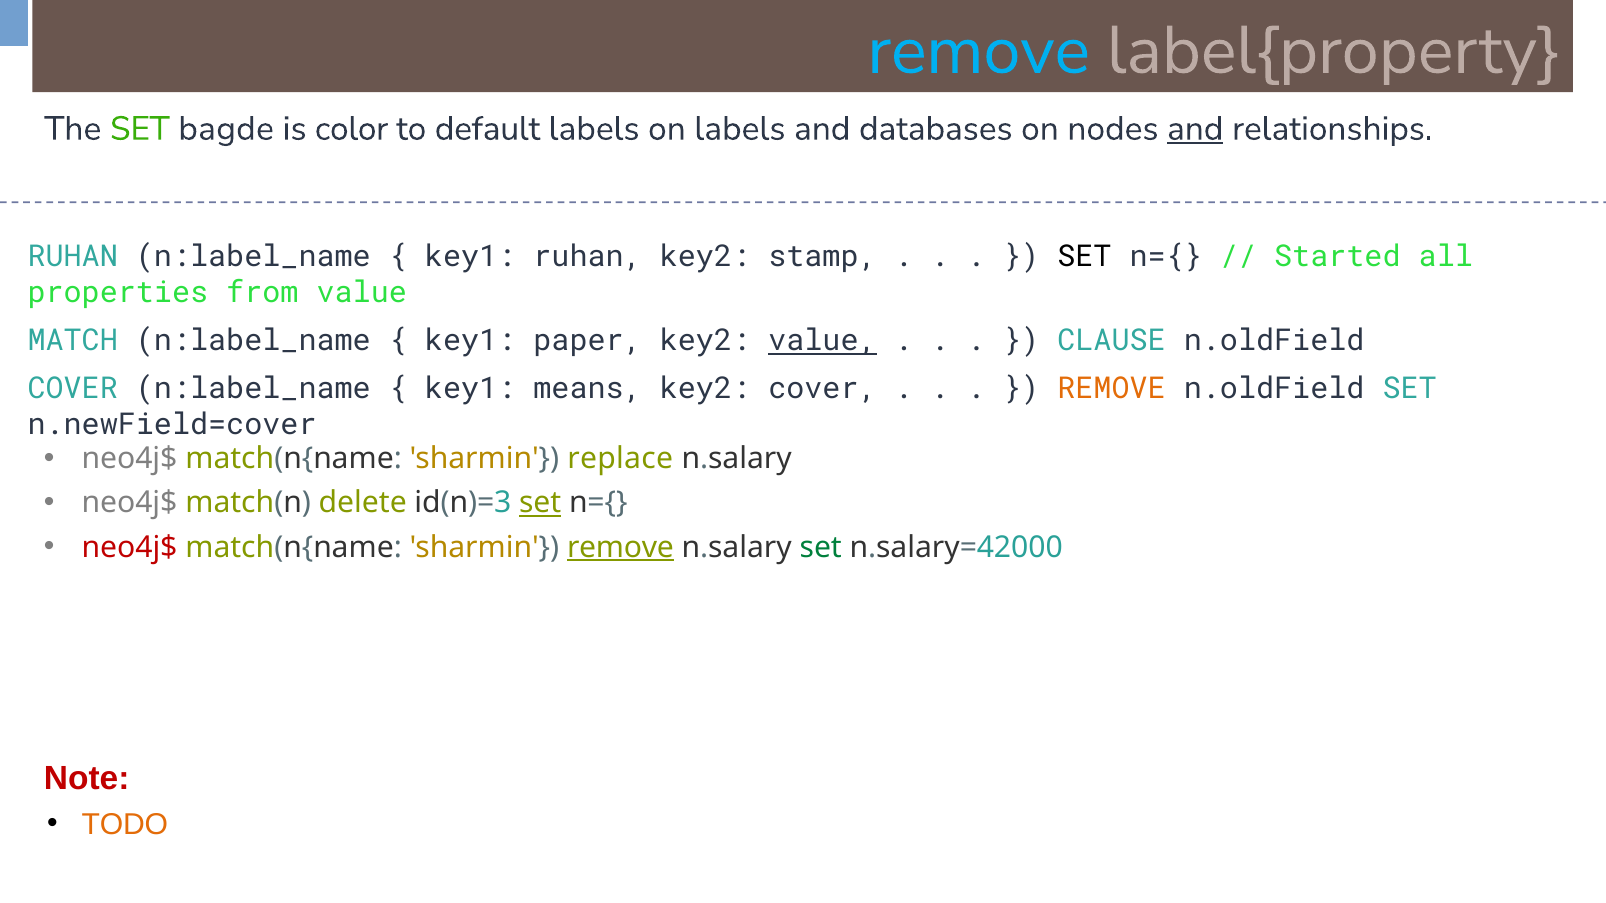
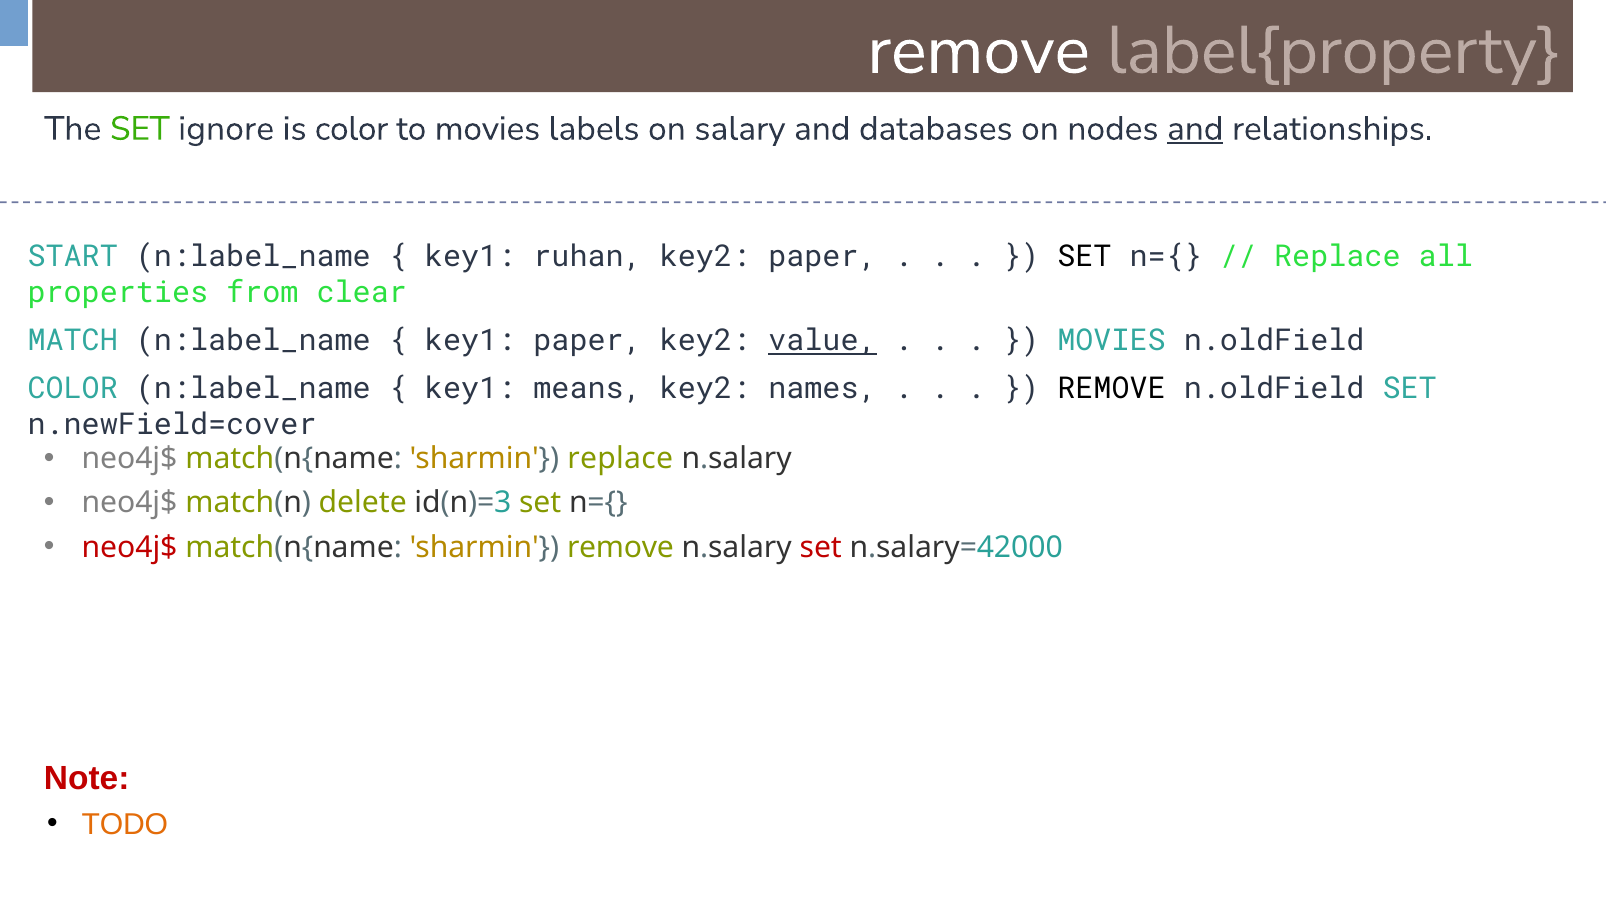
remove at (979, 51) colour: light blue -> white
bagde: bagde -> ignore
to default: default -> movies
on labels: labels -> salary
RUHAN at (73, 257): RUHAN -> START
key2 stamp: stamp -> paper
Started at (1337, 257): Started -> Replace
from value: value -> clear
CLAUSE at (1112, 341): CLAUSE -> MOVIES
COVER at (73, 389): COVER -> COLOR
key2 cover: cover -> names
REMOVE at (1112, 389) colour: orange -> black
set at (540, 503) underline: present -> none
remove at (620, 547) underline: present -> none
set at (821, 547) colour: green -> red
